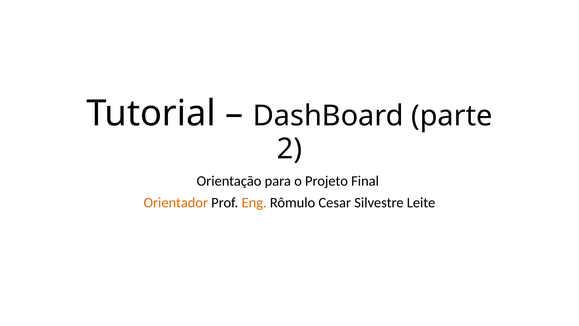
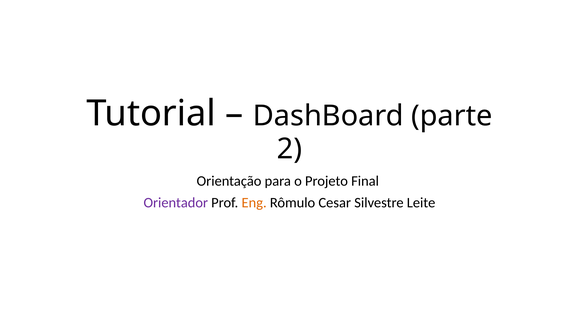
Orientador colour: orange -> purple
